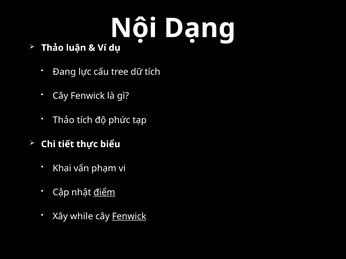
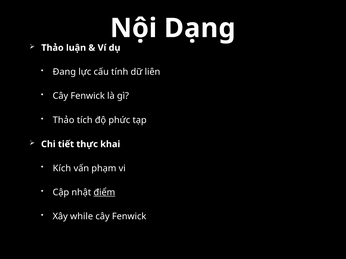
tree: tree -> tính
dữ tích: tích -> liên
biểu: biểu -> khai
Khai: Khai -> Kích
Fenwick at (129, 217) underline: present -> none
